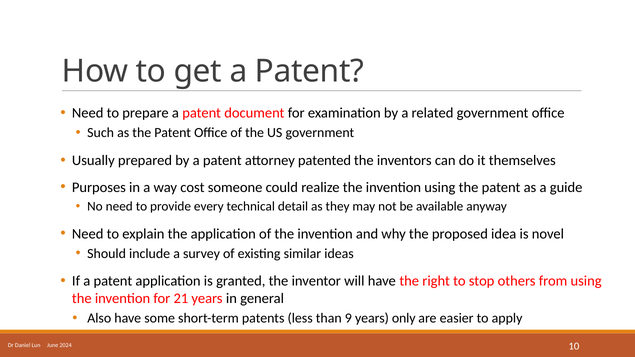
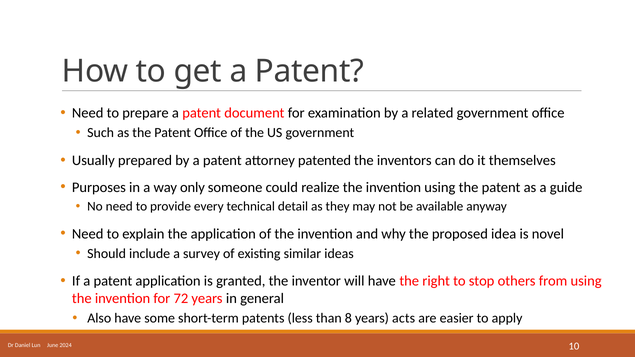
cost: cost -> only
21: 21 -> 72
9: 9 -> 8
only: only -> acts
